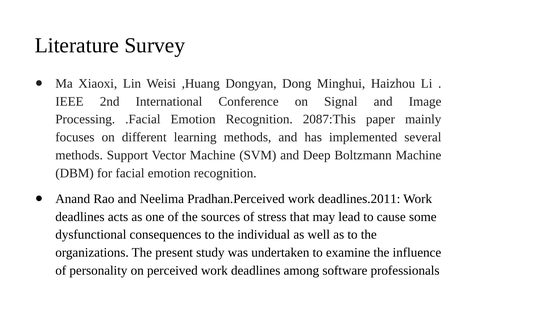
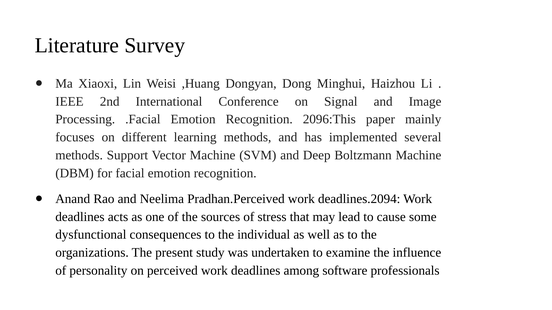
2087:This: 2087:This -> 2096:This
deadlines.2011: deadlines.2011 -> deadlines.2094
